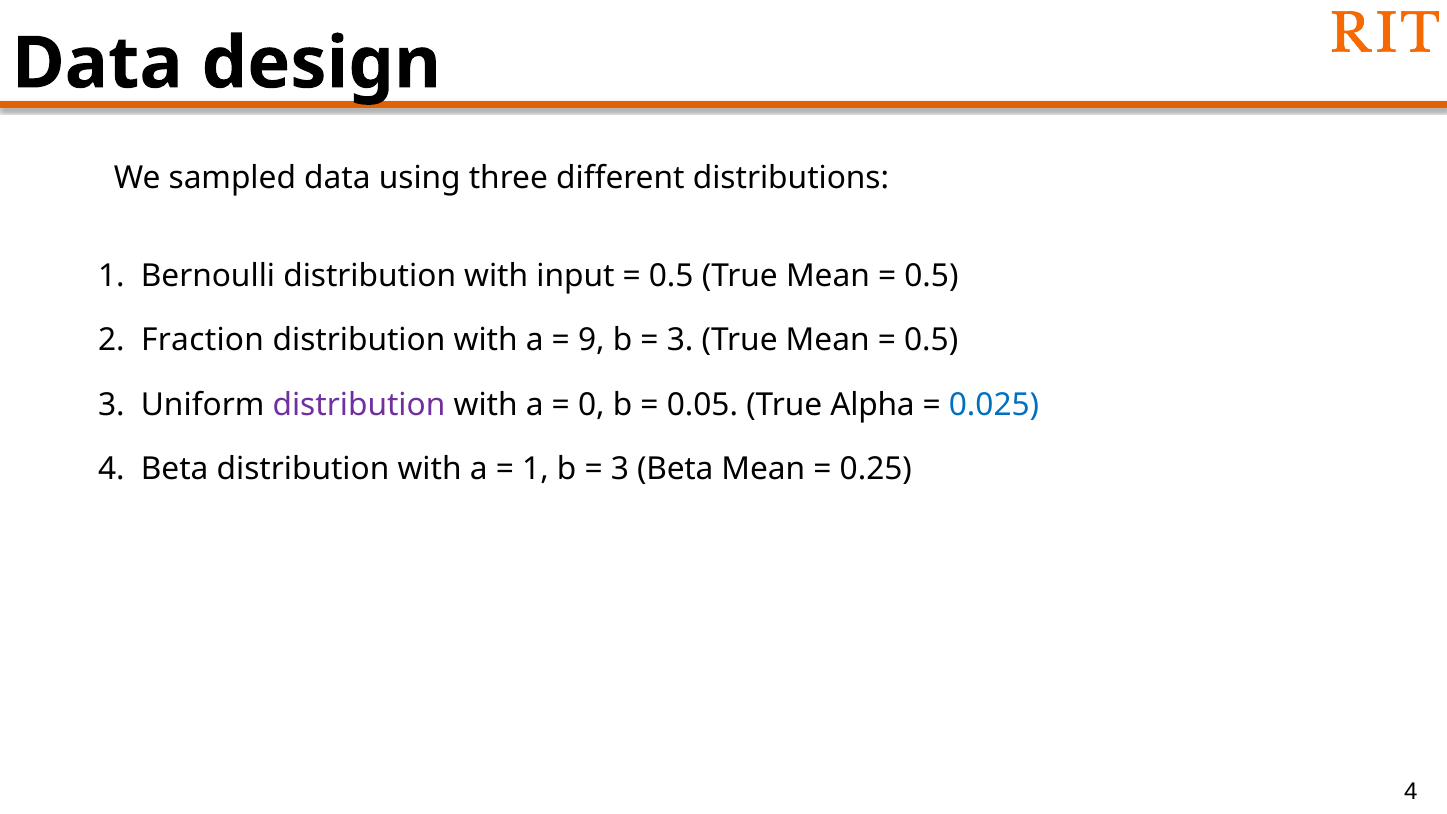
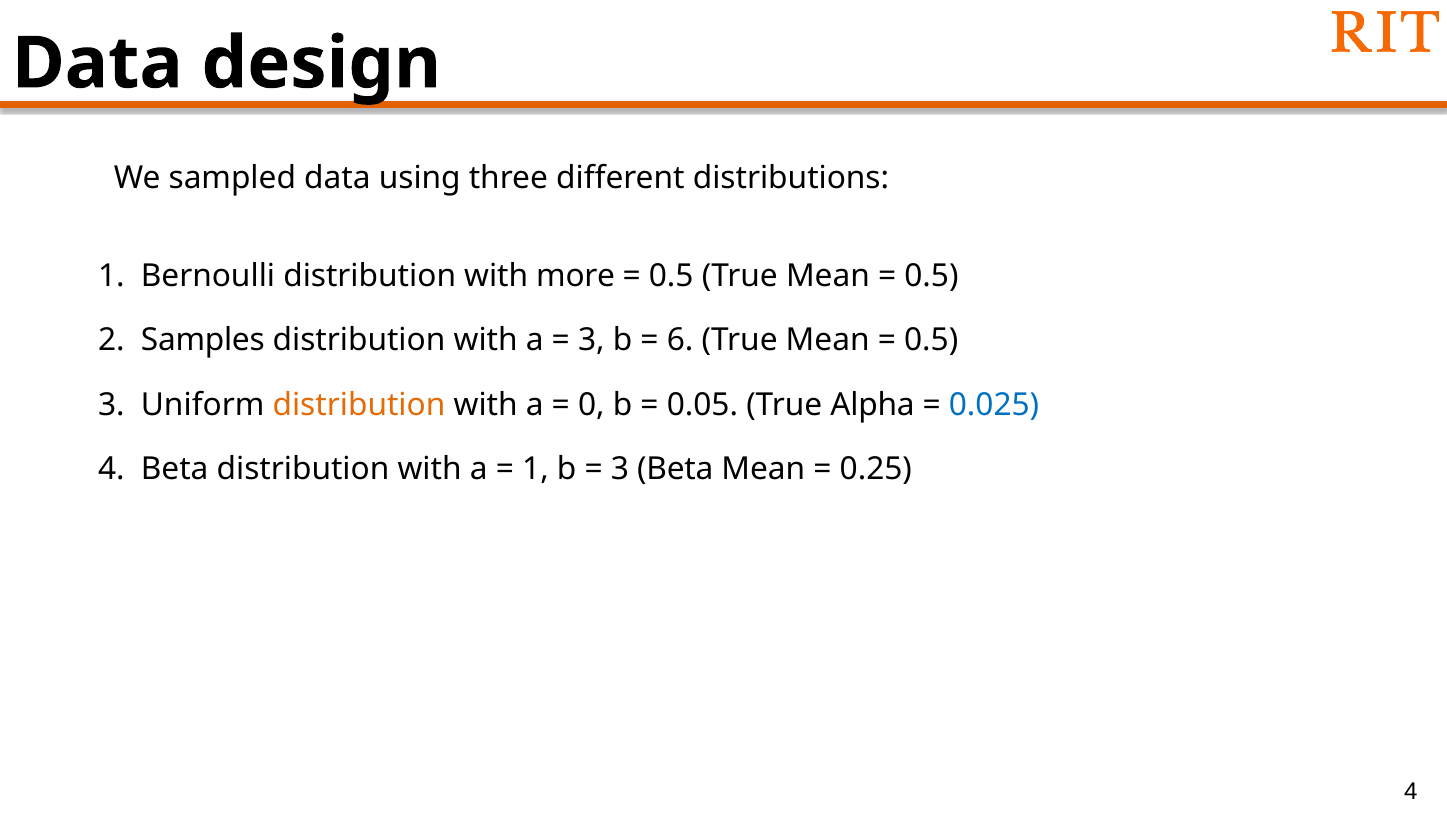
input: input -> more
Fraction: Fraction -> Samples
9 at (591, 341): 9 -> 3
3 at (680, 341): 3 -> 6
distribution at (359, 405) colour: purple -> orange
